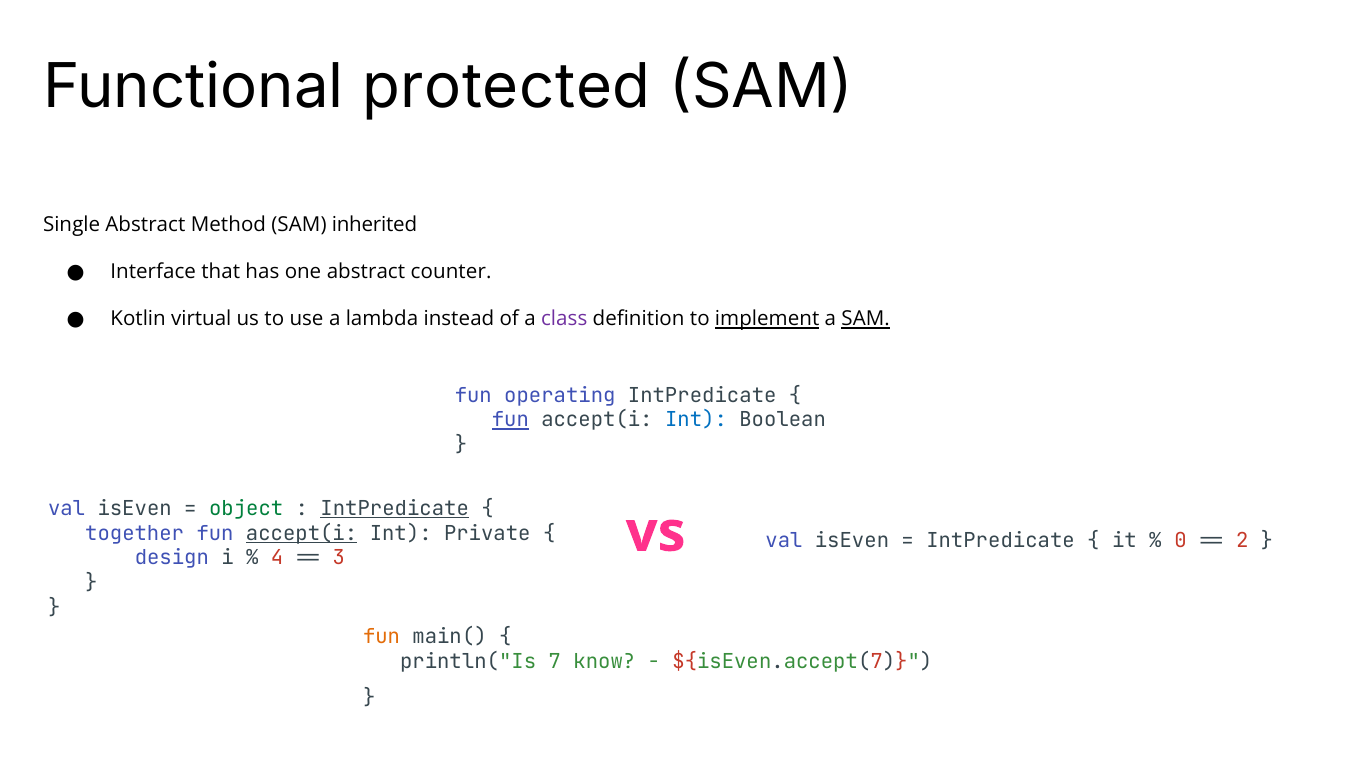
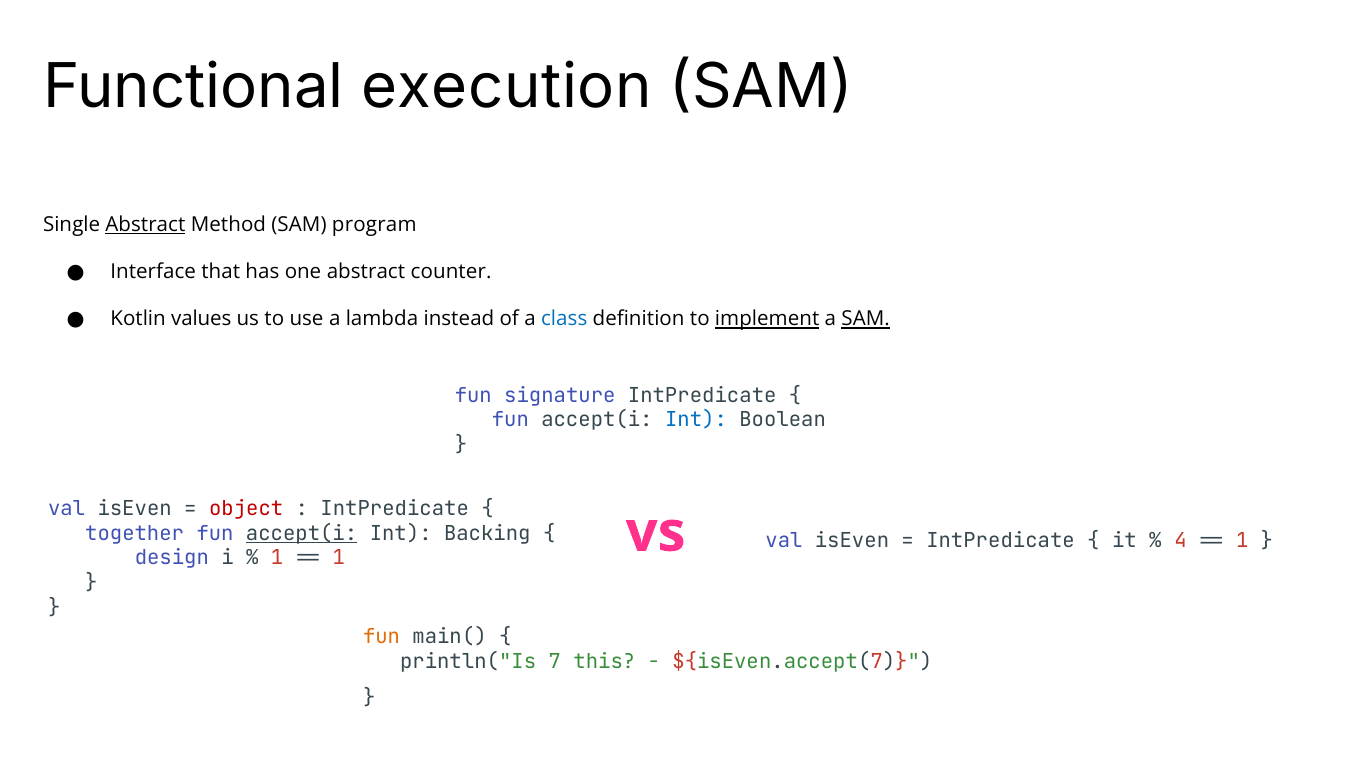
protected: protected -> execution
Abstract at (145, 225) underline: none -> present
inherited: inherited -> program
virtual: virtual -> values
class colour: purple -> blue
operating: operating -> signature
fun at (510, 420) underline: present -> none
object colour: green -> red
IntPredicate at (395, 509) underline: present -> none
Private: Private -> Backing
0: 0 -> 4
2 at (1242, 541): 2 -> 1
4 at (277, 558): 4 -> 1
3 at (339, 558): 3 -> 1
know: know -> this
